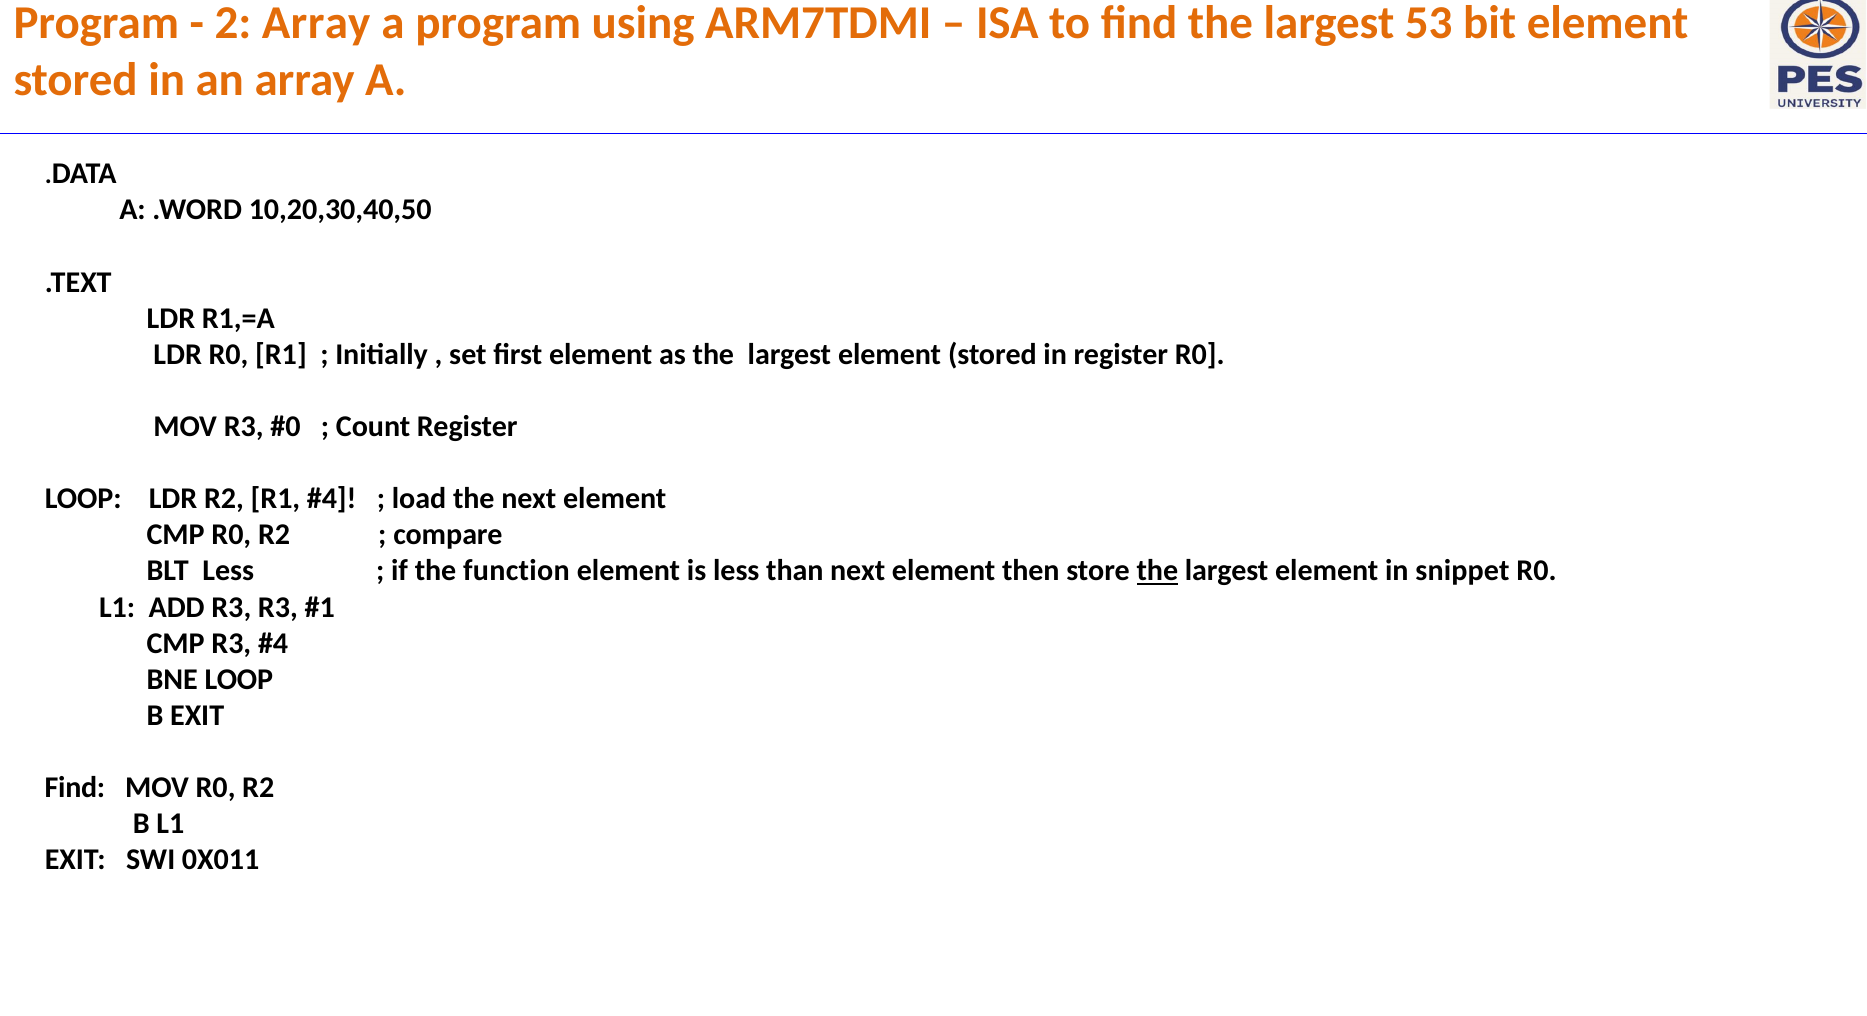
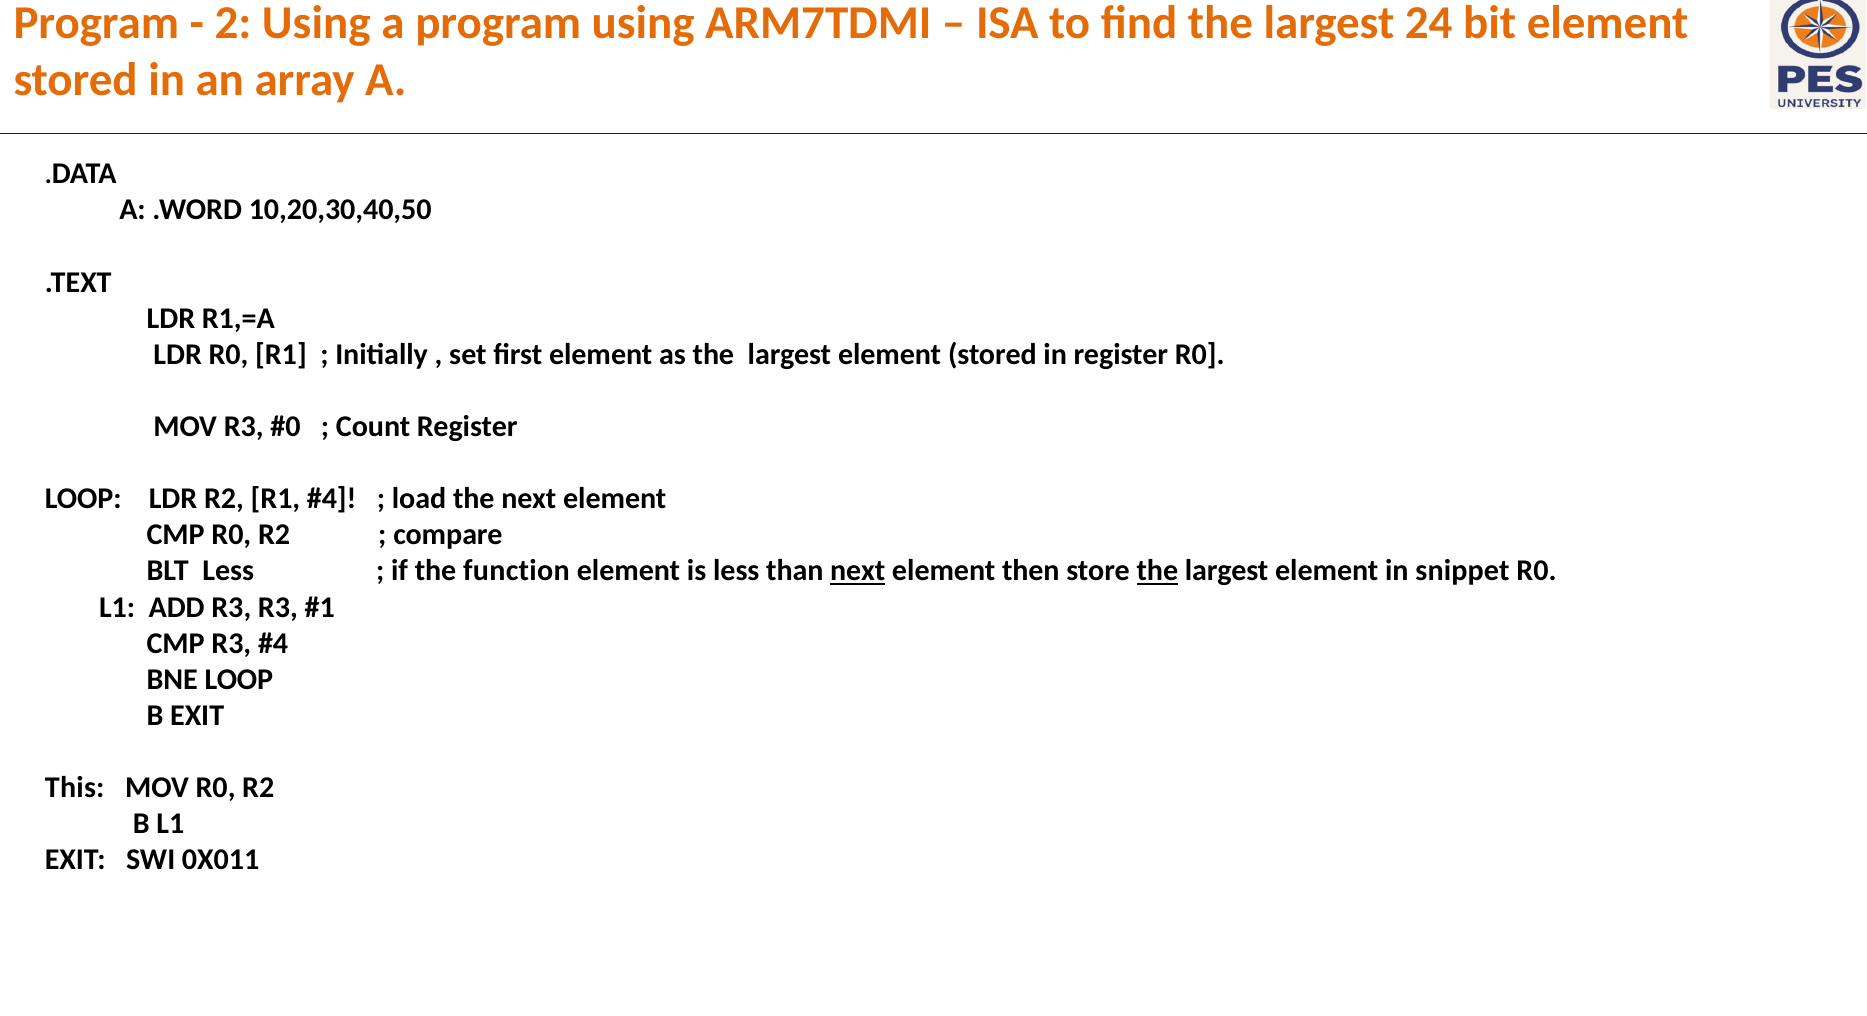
2 Array: Array -> Using
53: 53 -> 24
next at (858, 571) underline: none -> present
Find at (75, 788): Find -> This
